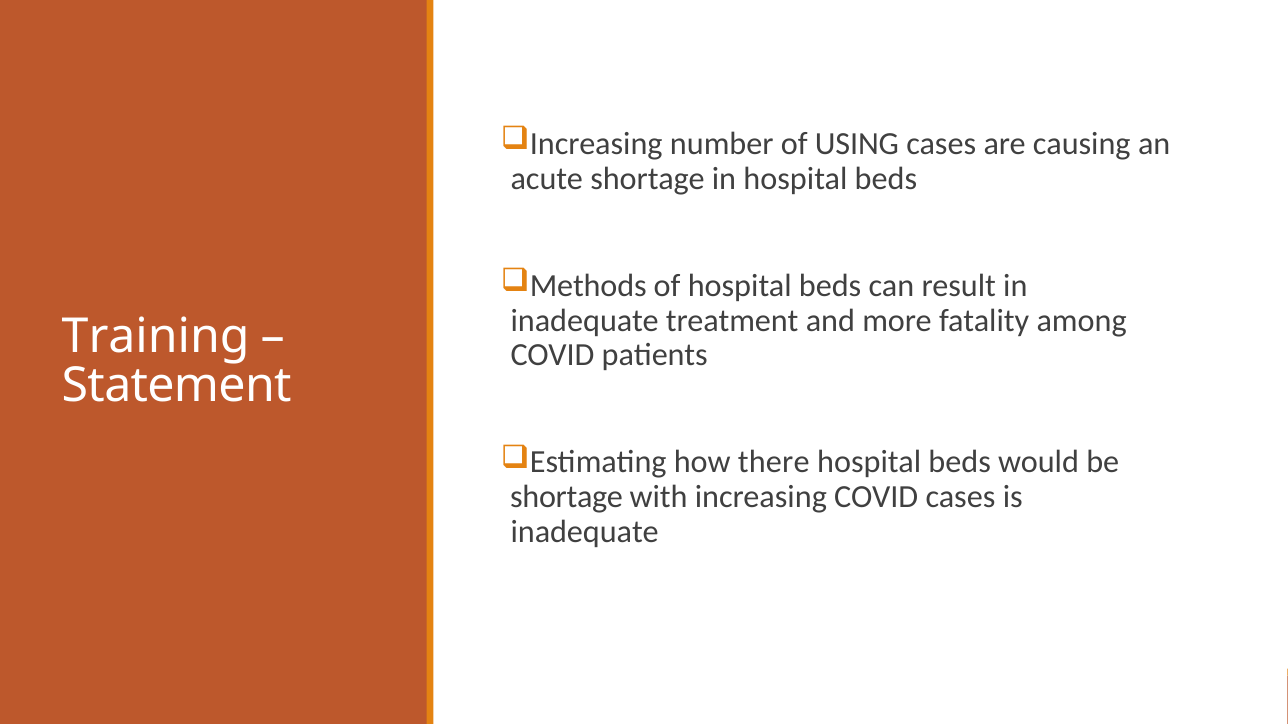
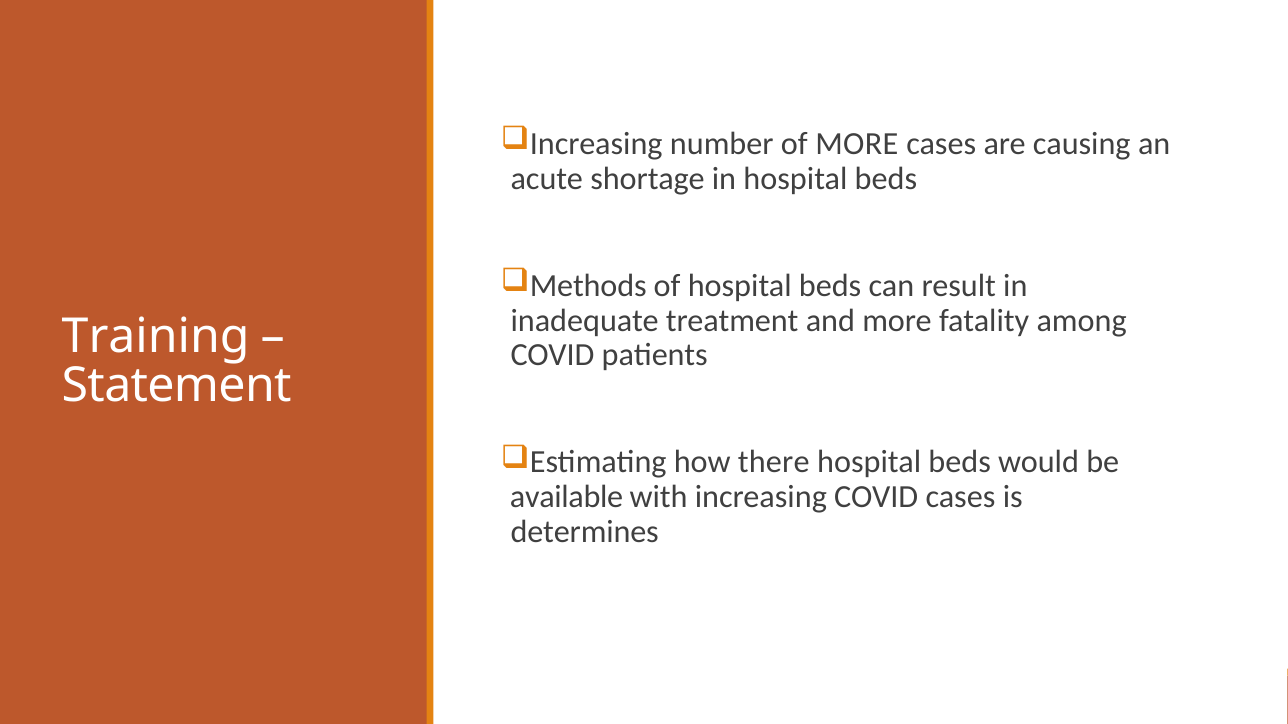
of USING: USING -> MORE
shortage at (567, 497): shortage -> available
inadequate at (585, 532): inadequate -> determines
